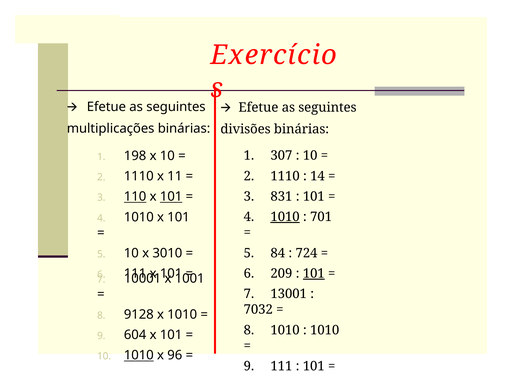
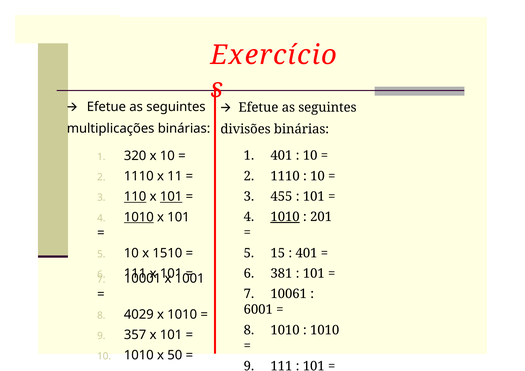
1 307: 307 -> 401
198: 198 -> 320
14 at (317, 176): 14 -> 10
831: 831 -> 455
701: 701 -> 201
1010 at (139, 217) underline: none -> present
84: 84 -> 15
724 at (307, 253): 724 -> 401
3010: 3010 -> 1510
209: 209 -> 381
101 at (314, 273) underline: present -> none
13001: 13001 -> 10061
7032: 7032 -> 6001
9128: 9128 -> 4029
604: 604 -> 357
1010 at (139, 355) underline: present -> none
96: 96 -> 50
